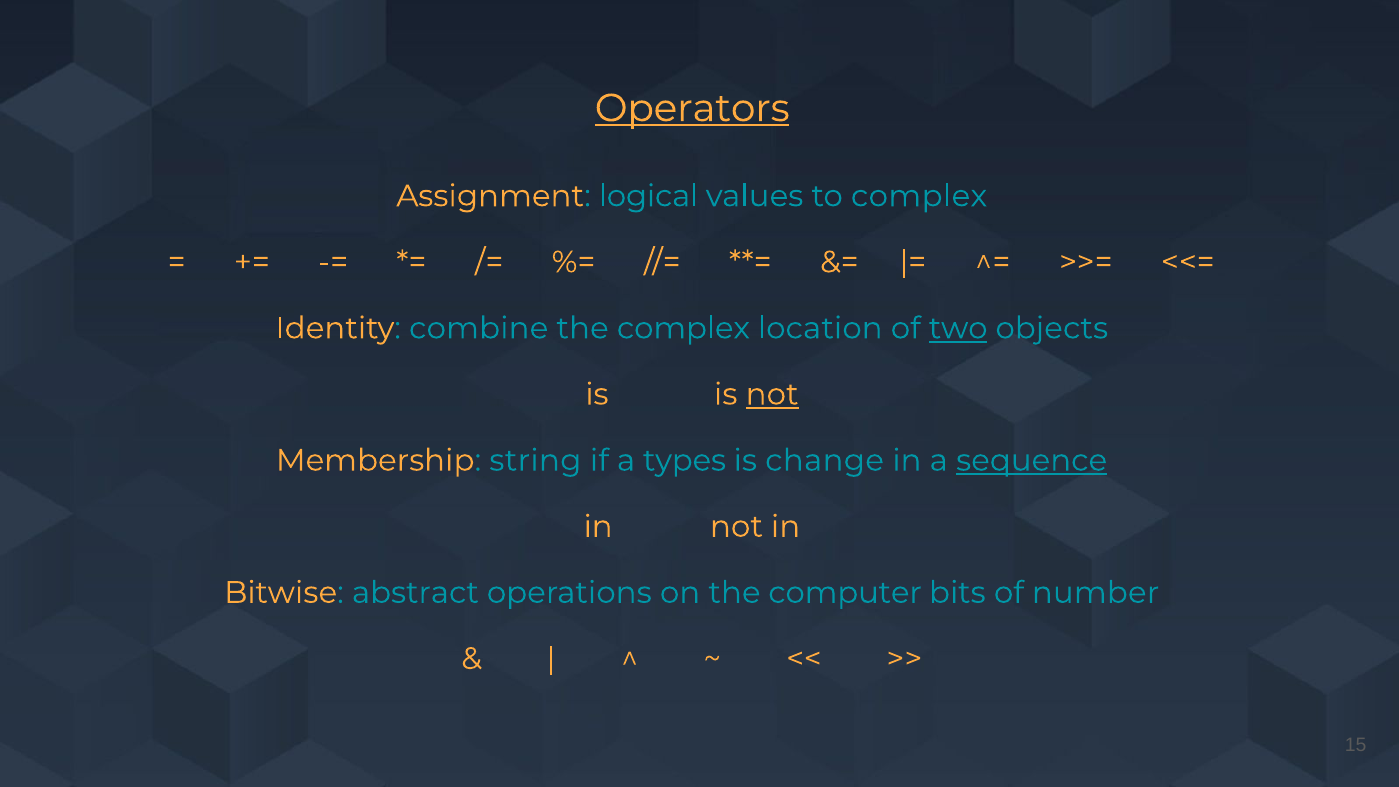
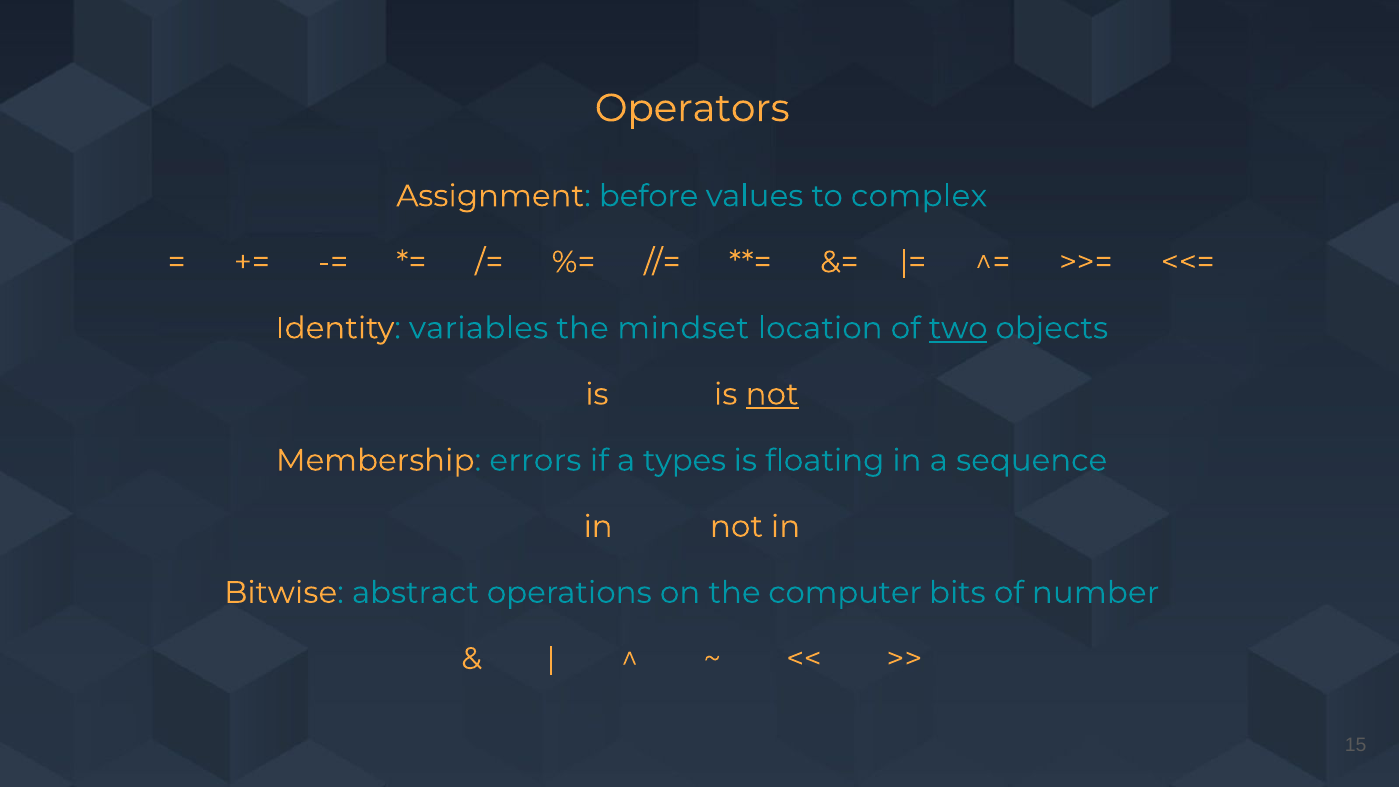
Operators underline: present -> none
logical: logical -> before
combine: combine -> variables
the complex: complex -> mindset
string: string -> errors
change: change -> floating
sequence underline: present -> none
